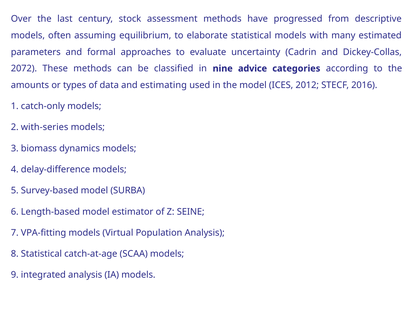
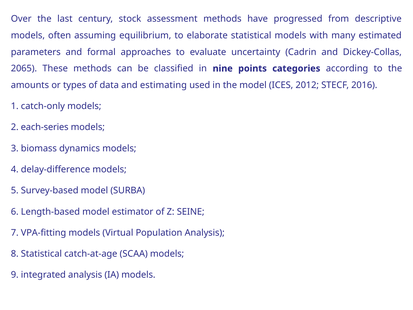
2072: 2072 -> 2065
advice: advice -> points
with-series: with-series -> each-series
